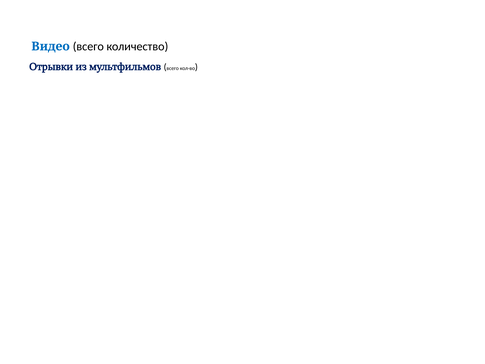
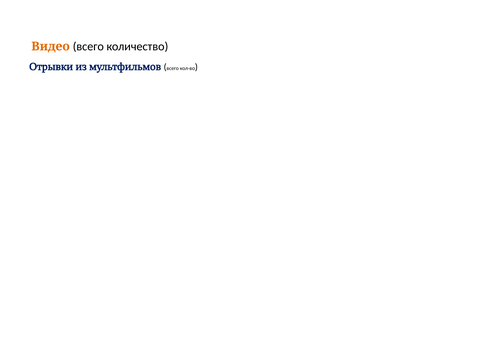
Видео colour: blue -> orange
